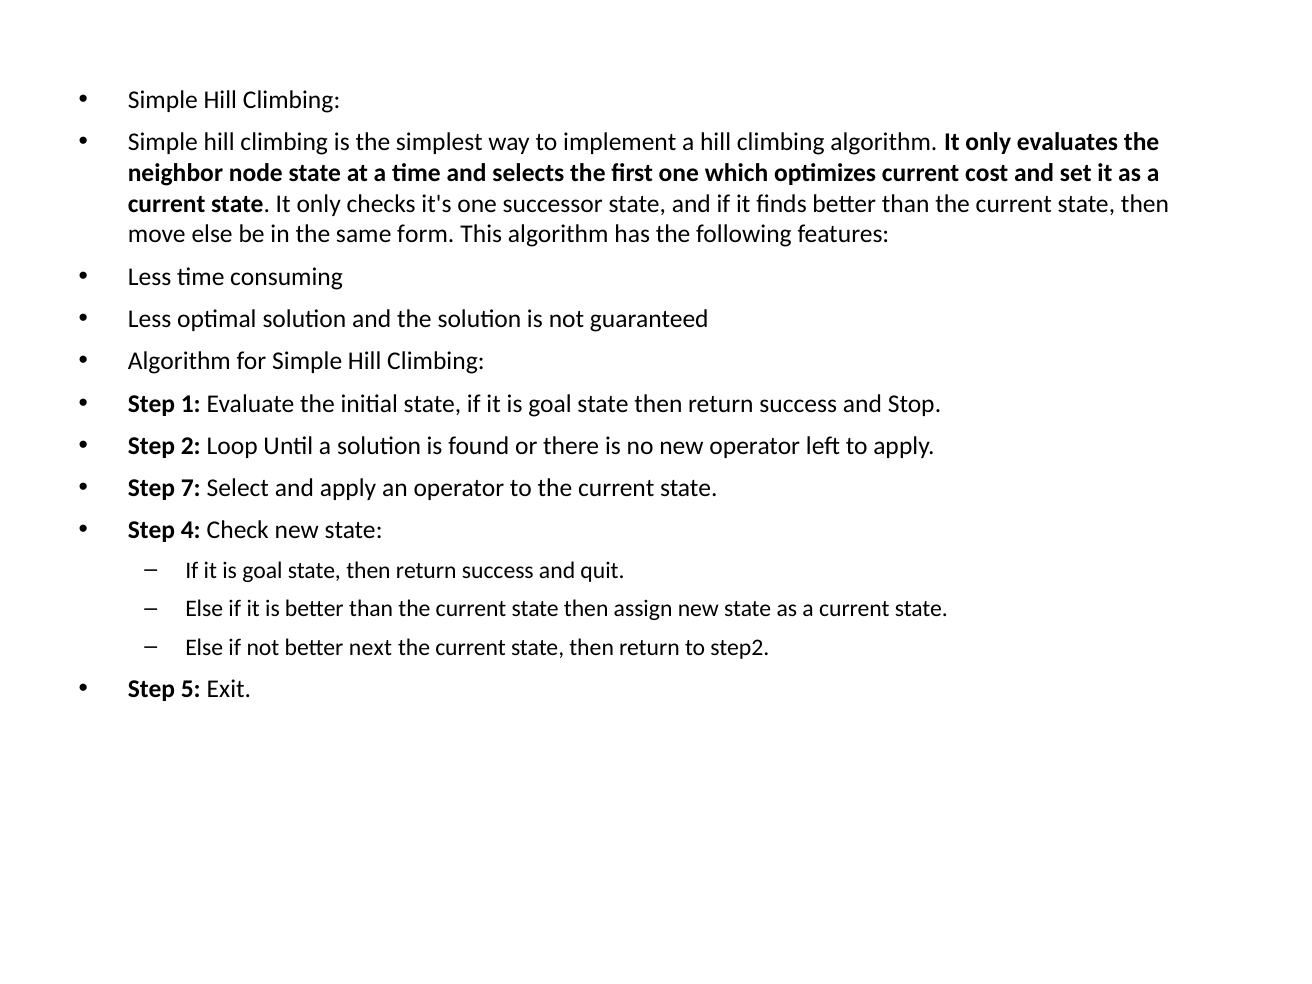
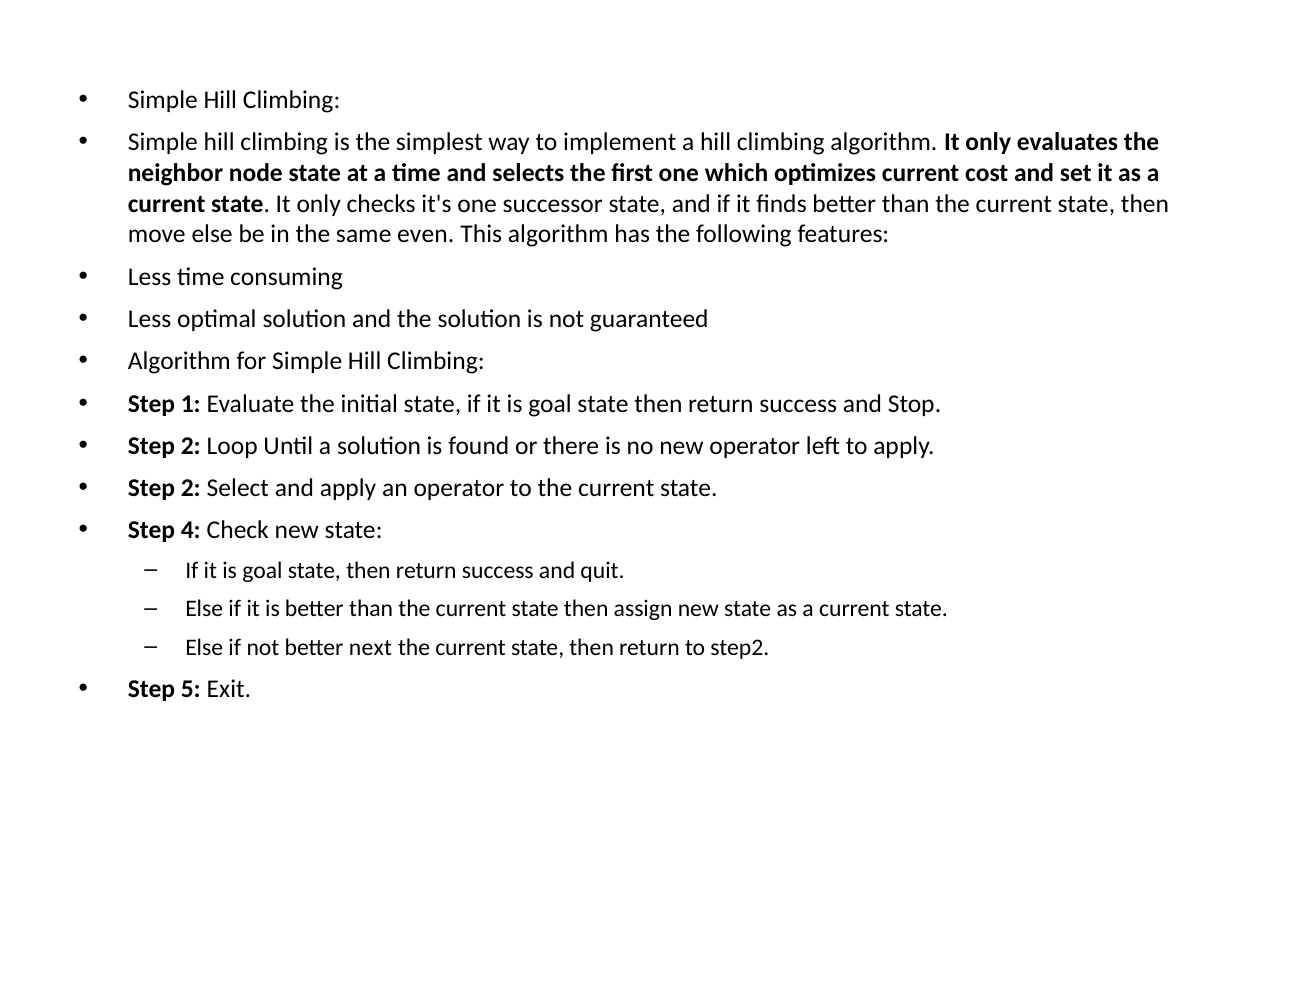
form: form -> even
7 at (191, 488): 7 -> 2
